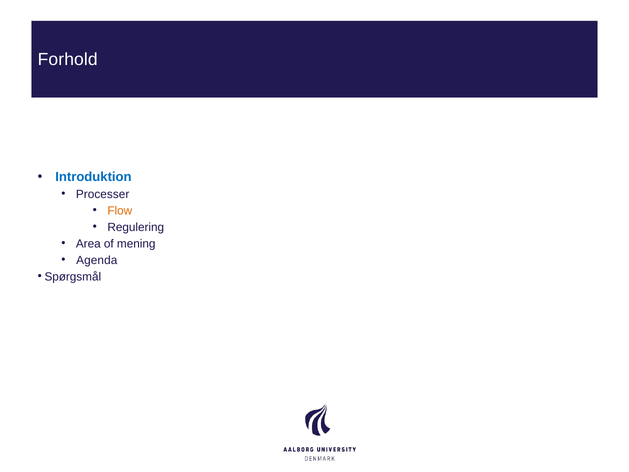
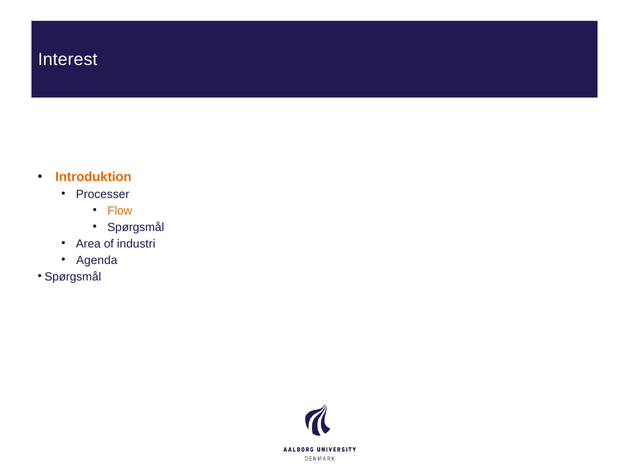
Forhold: Forhold -> Interest
Introduktion colour: blue -> orange
Regulering at (136, 227): Regulering -> Spørgsmål
mening: mening -> industri
